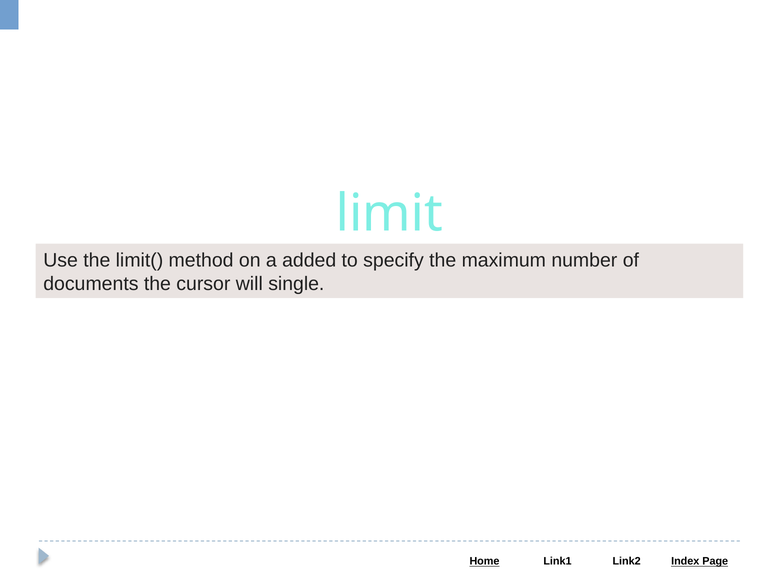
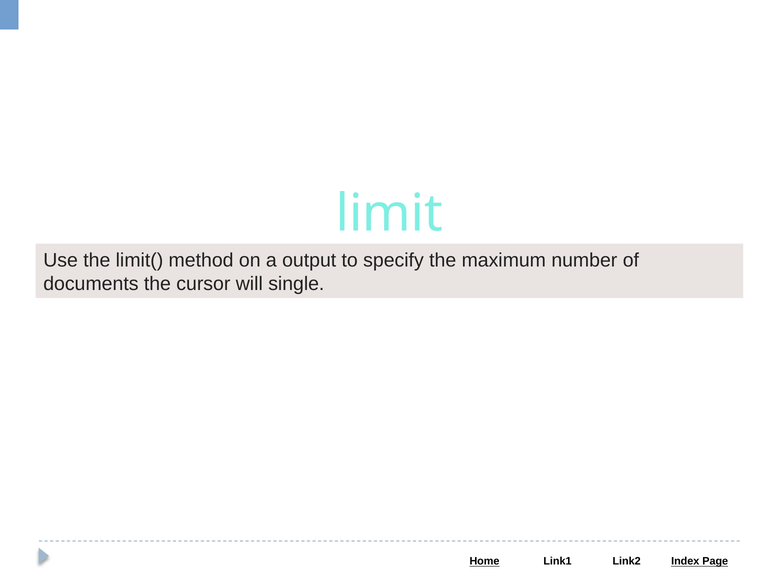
added: added -> output
